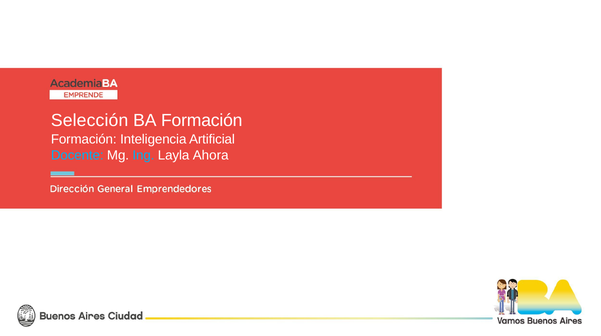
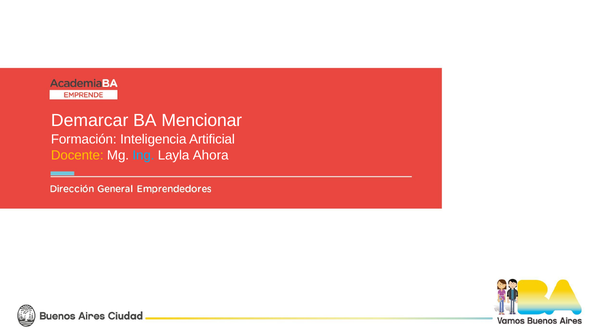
Selección: Selección -> Demarcar
BA Formación: Formación -> Mencionar
Docente colour: light blue -> yellow
